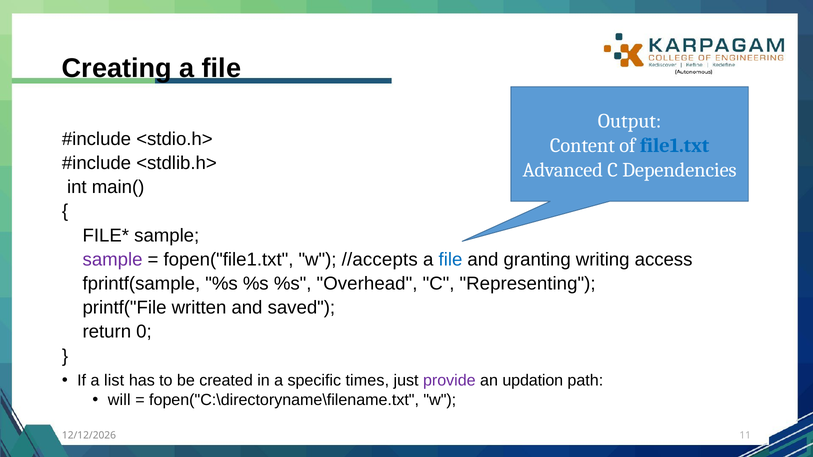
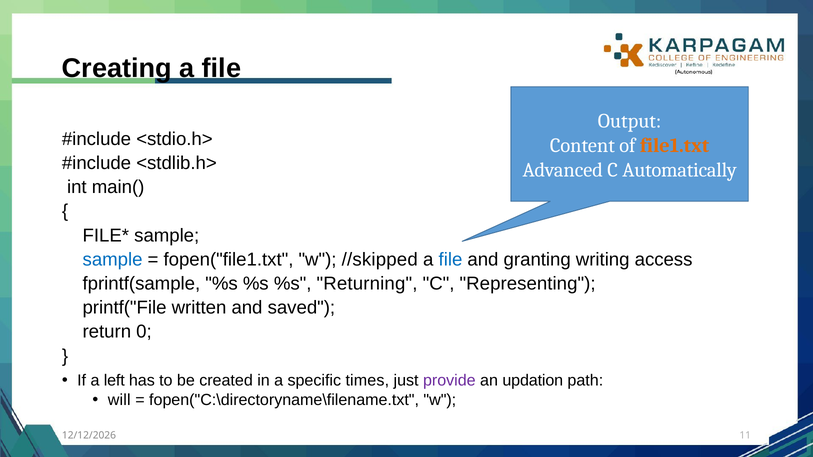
file1.txt colour: blue -> orange
Dependencies: Dependencies -> Automatically
sample at (113, 260) colour: purple -> blue
//accepts: //accepts -> //skipped
Overhead: Overhead -> Returning
list: list -> left
